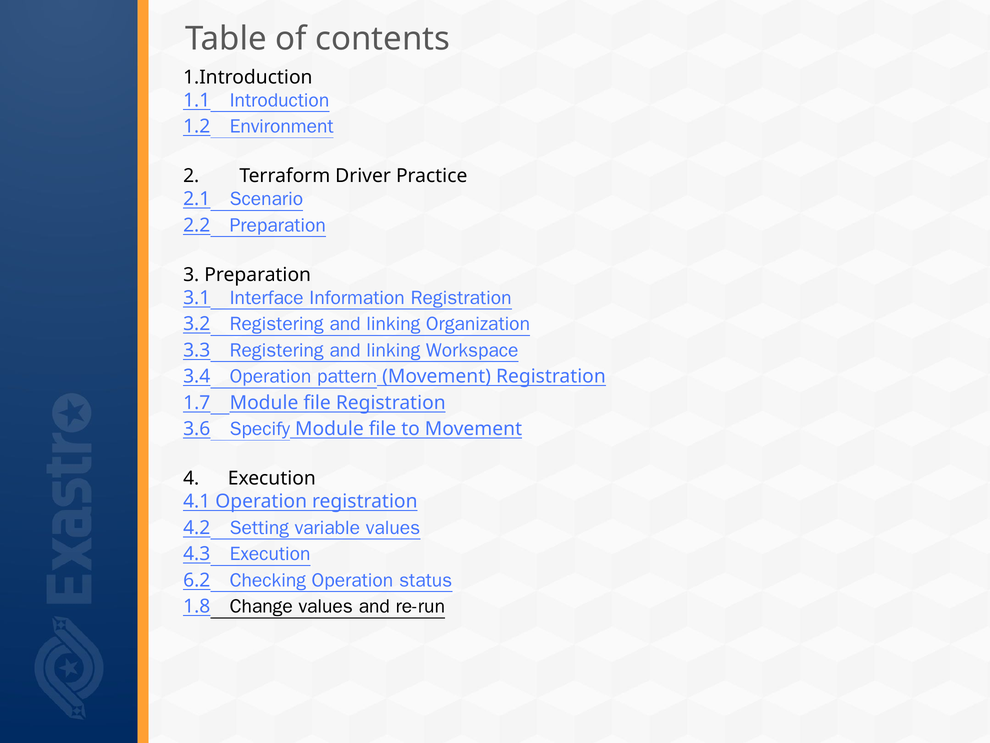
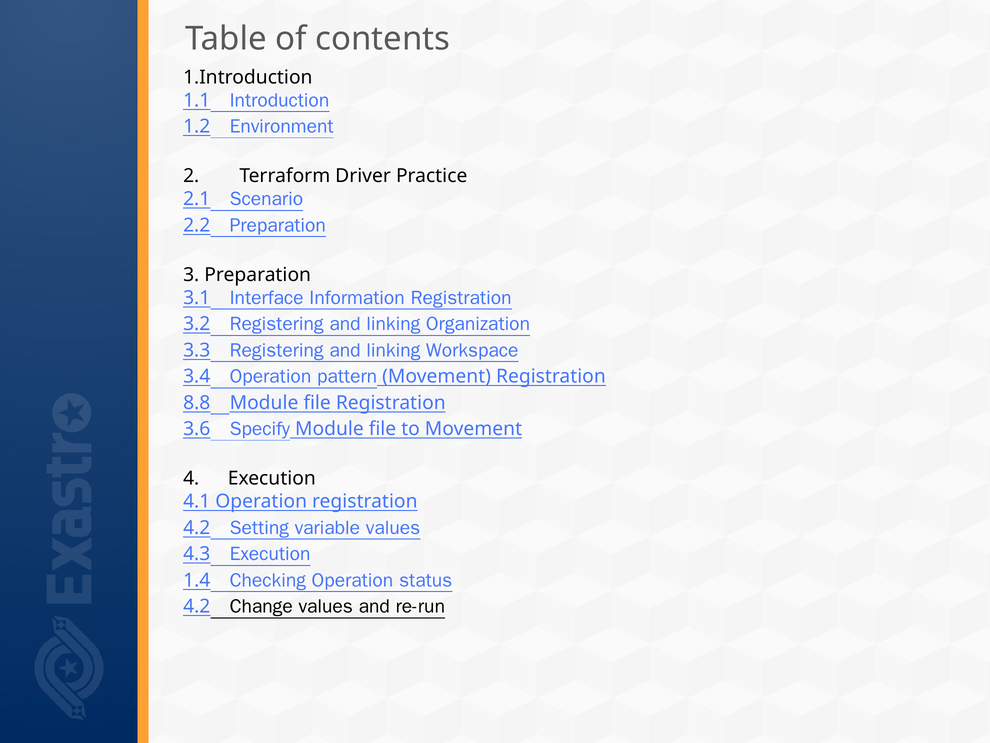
1.7: 1.7 -> 8.8
6.2: 6.2 -> 1.4
1.8 at (197, 606): 1.8 -> 4.2
